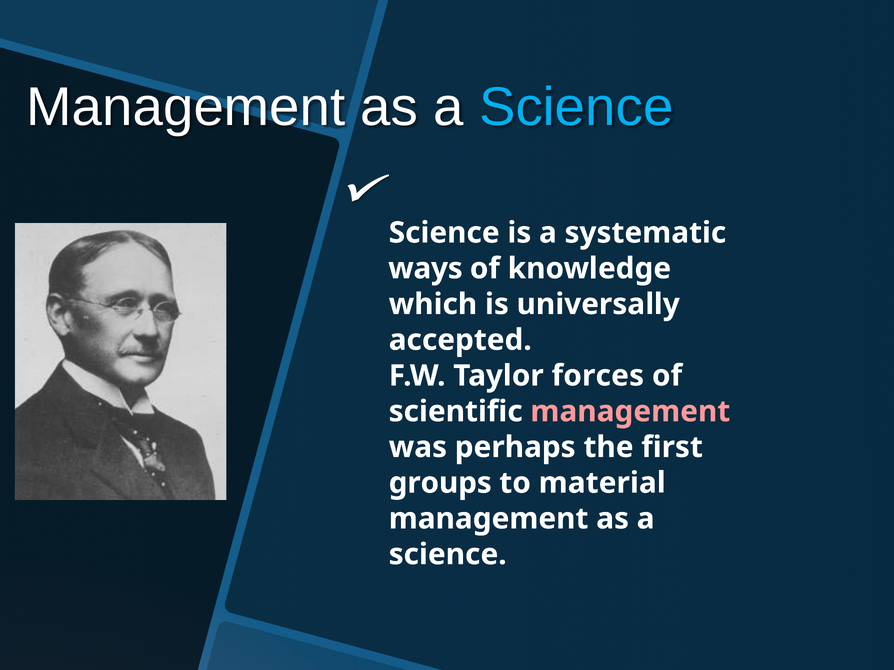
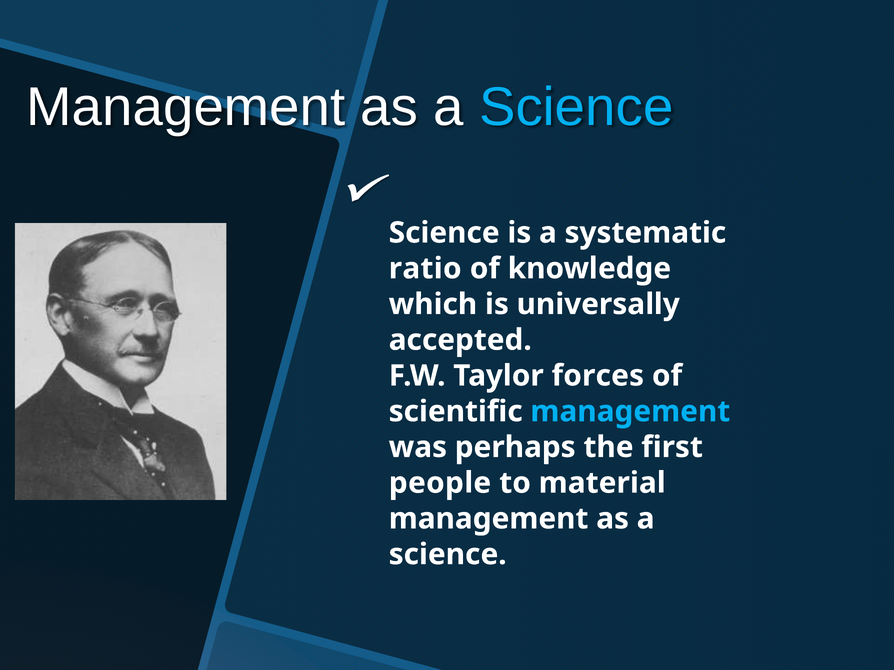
ways: ways -> ratio
management at (630, 412) colour: pink -> light blue
groups: groups -> people
